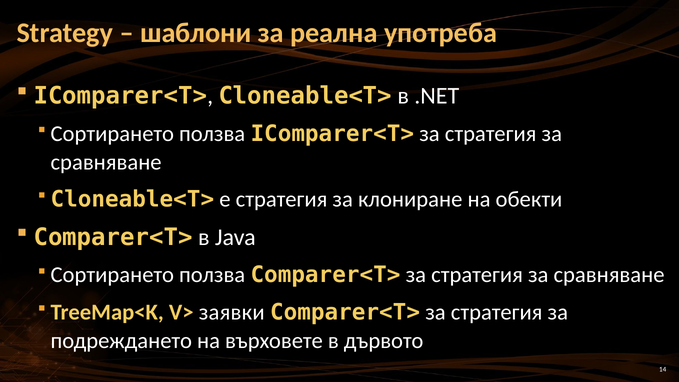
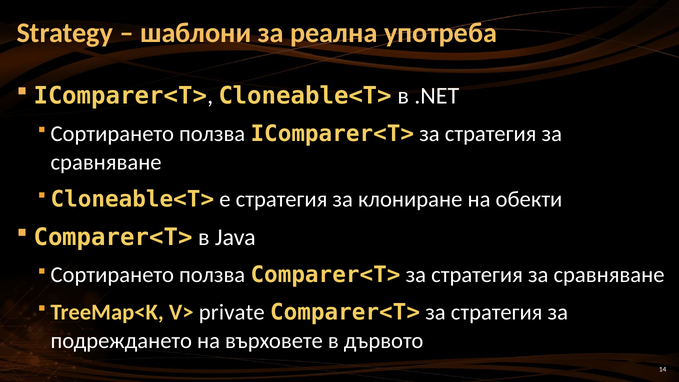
заявки: заявки -> private
